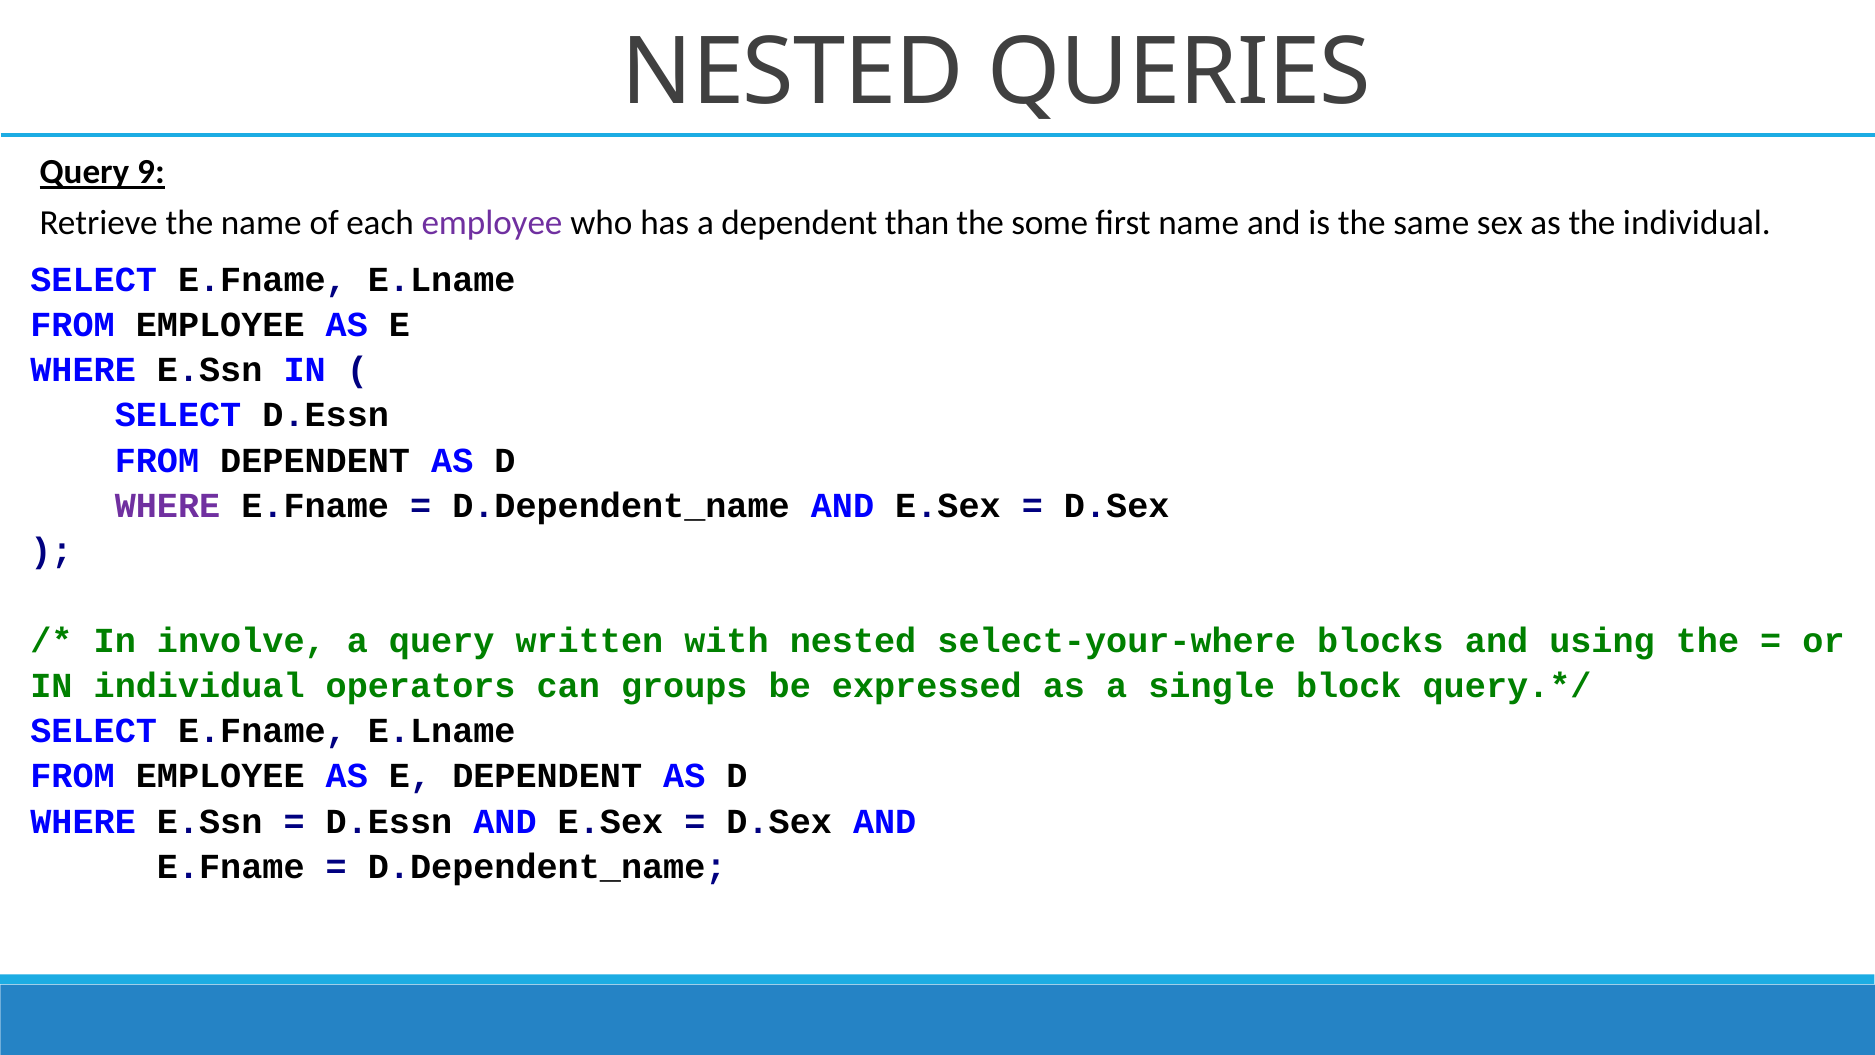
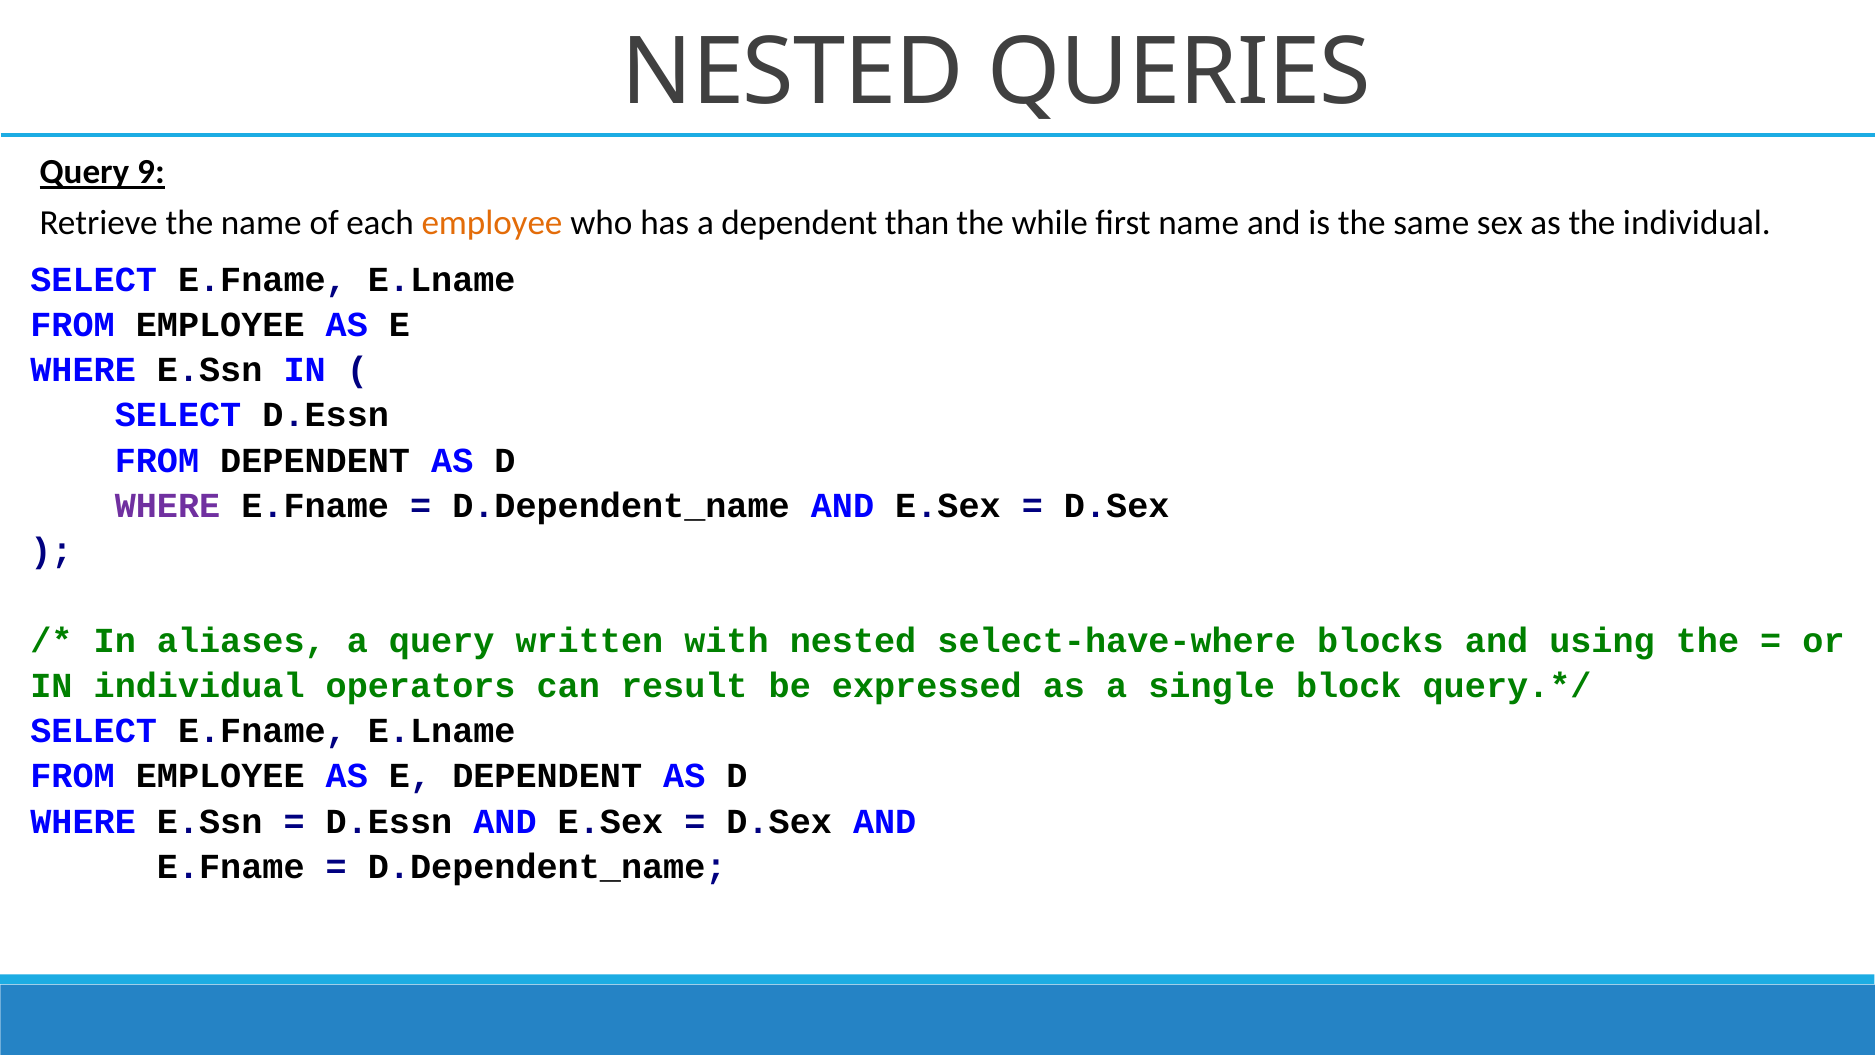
employee at (492, 223) colour: purple -> orange
some: some -> while
involve: involve -> aliases
select-your-where: select-your-where -> select-have-where
groups: groups -> result
